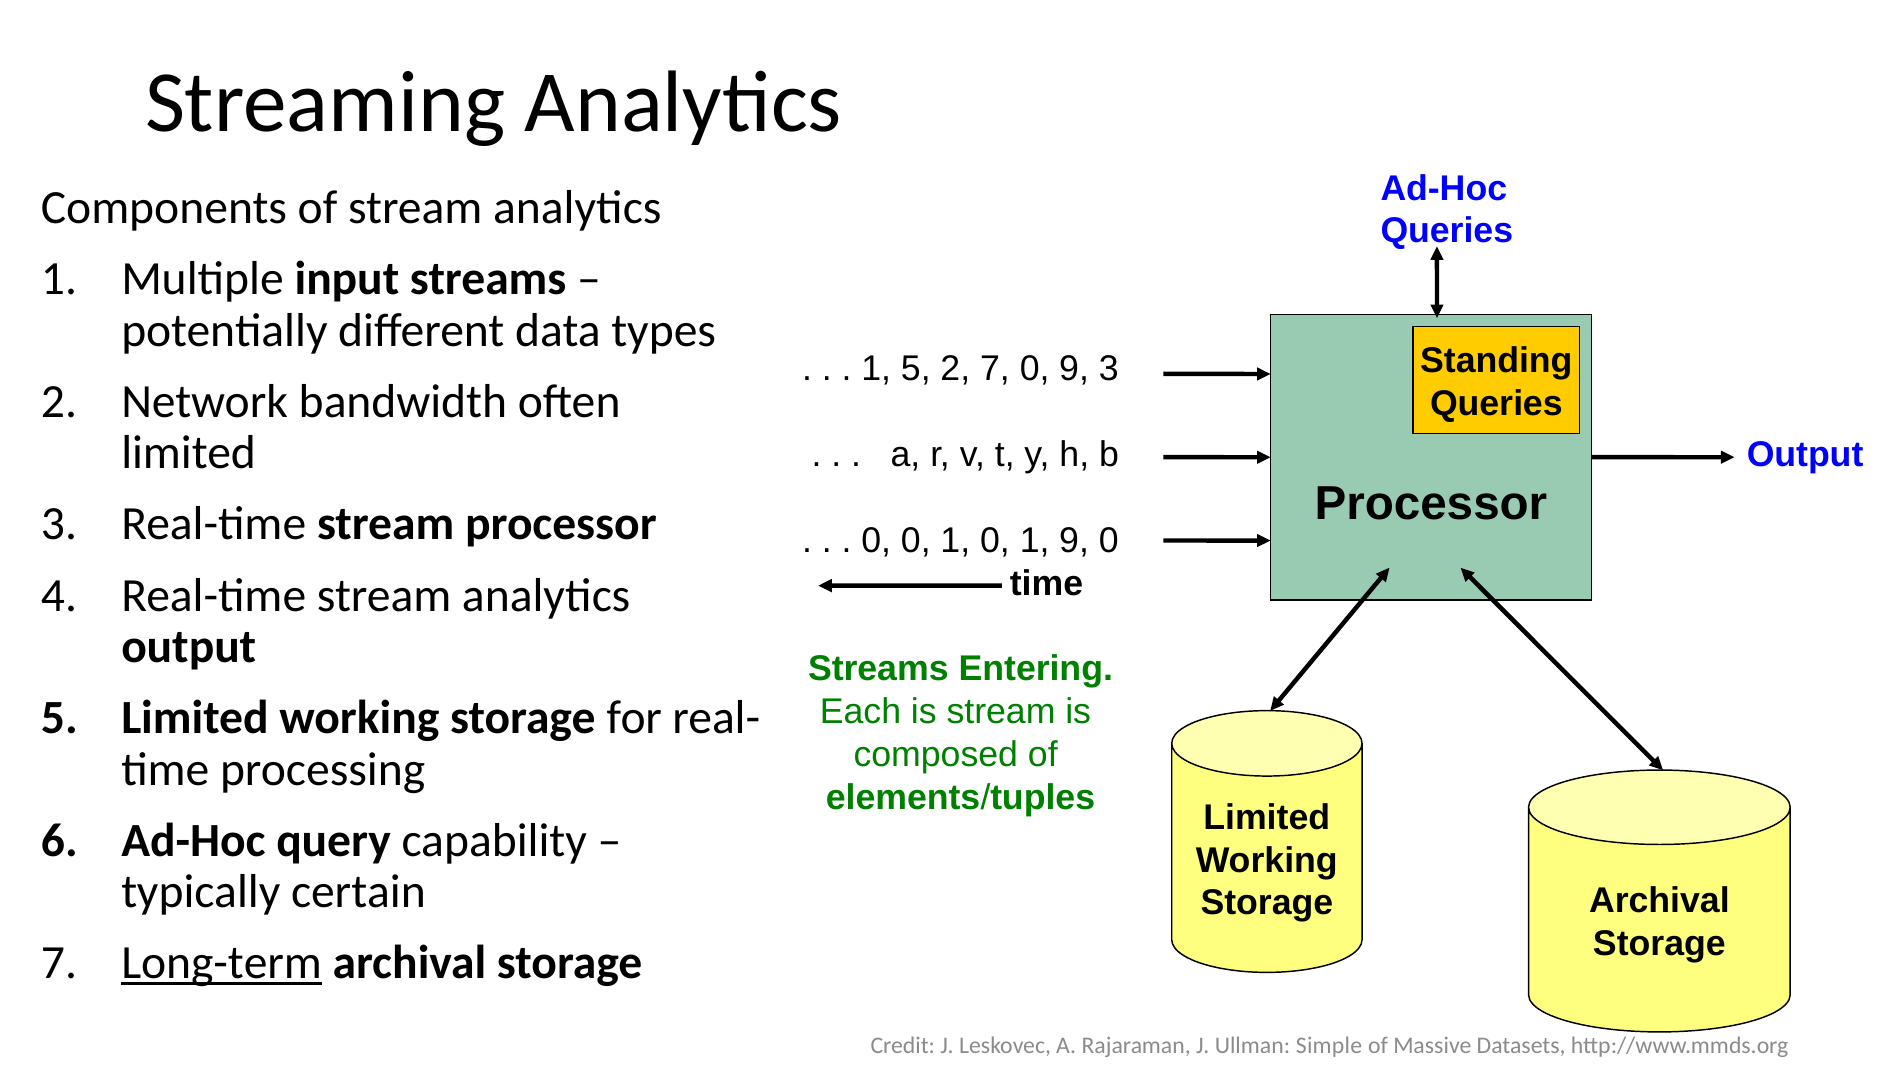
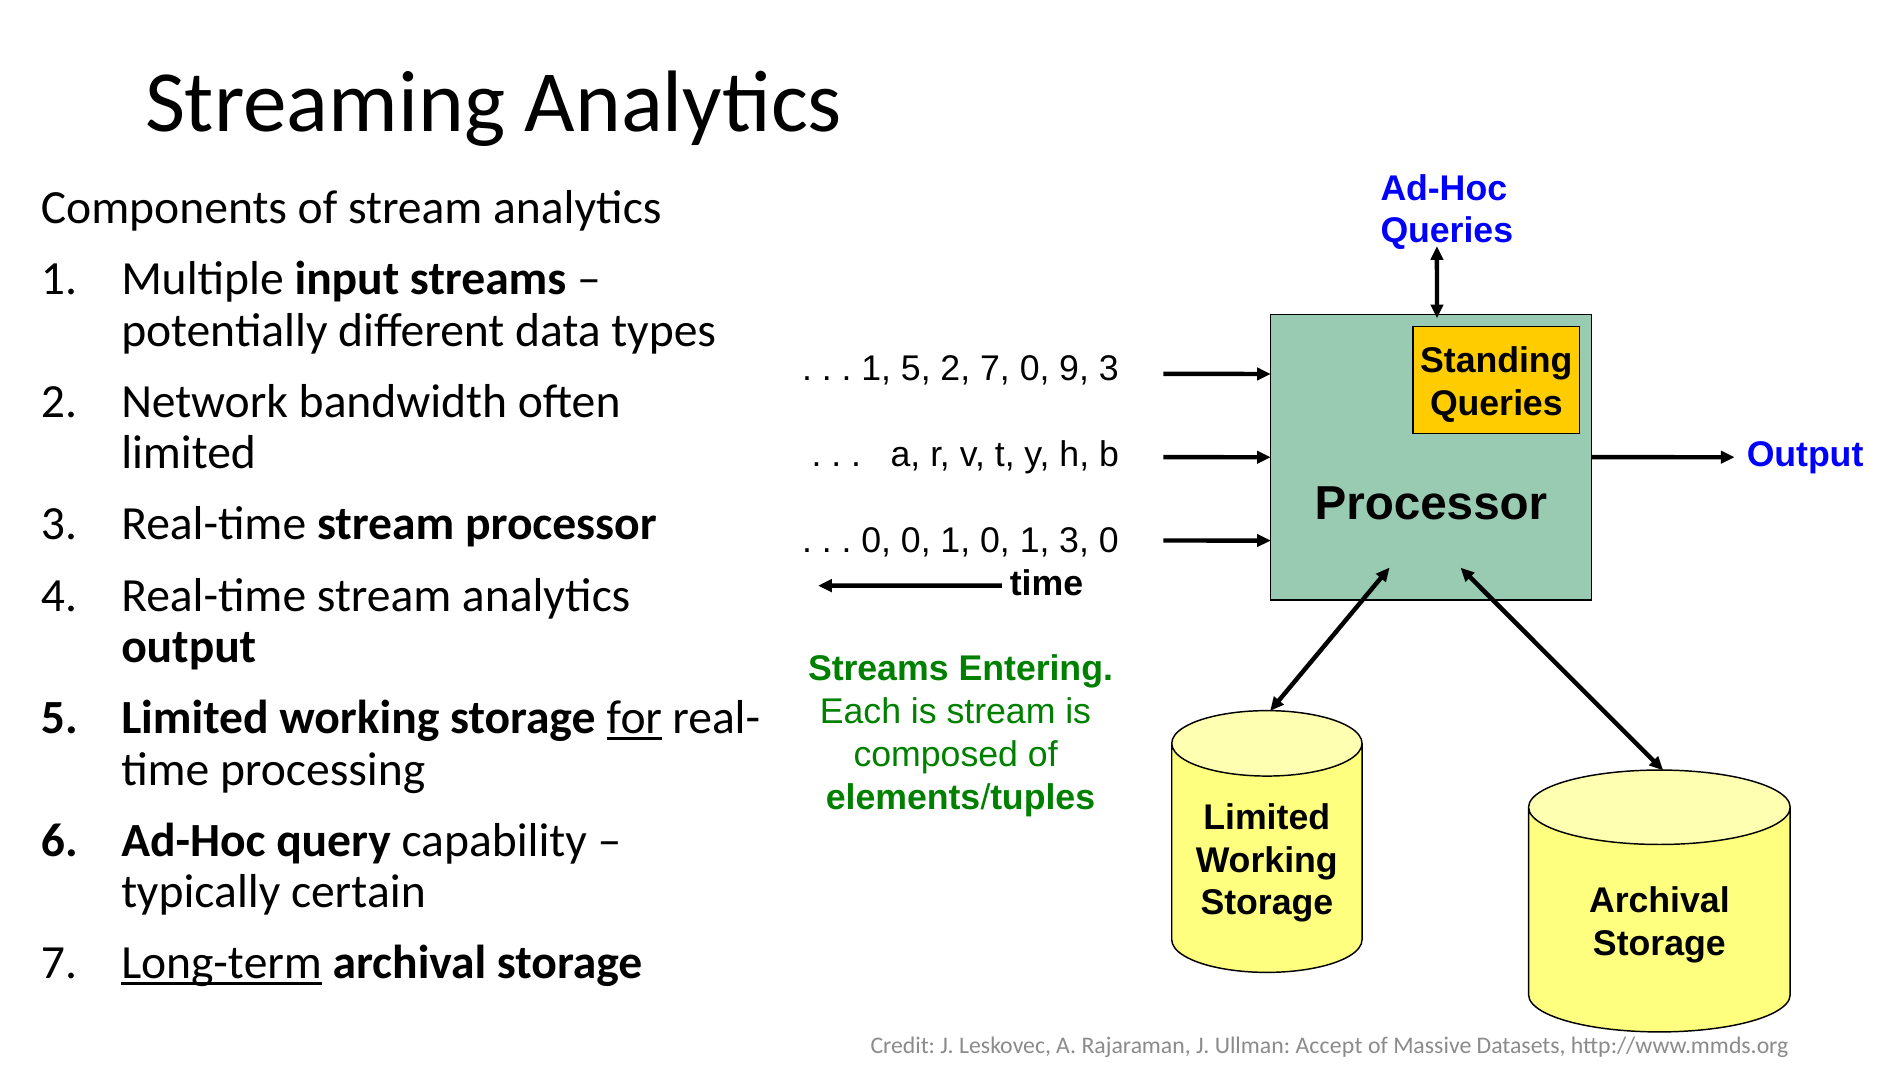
1 9: 9 -> 3
for underline: none -> present
Simple: Simple -> Accept
